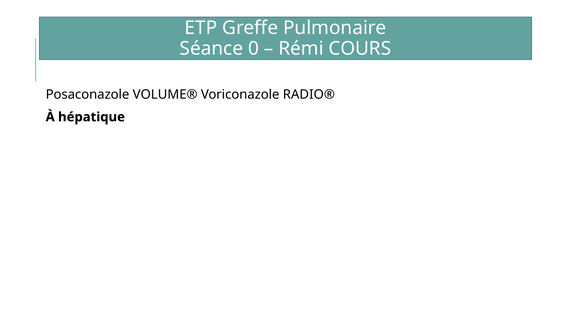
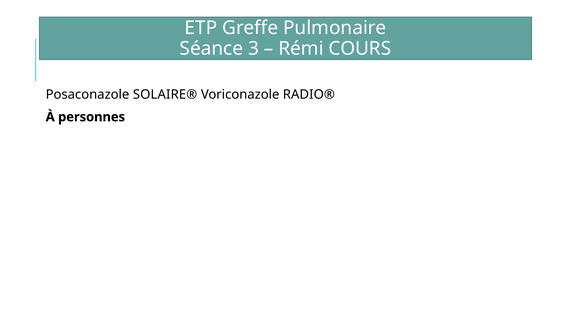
0: 0 -> 3
VOLUME®: VOLUME® -> SOLAIRE®
hépatique: hépatique -> personnes
